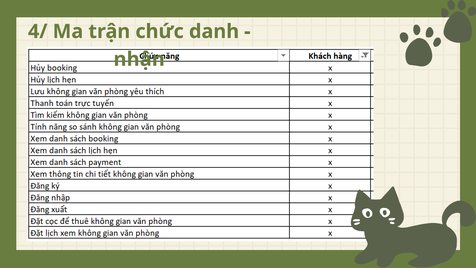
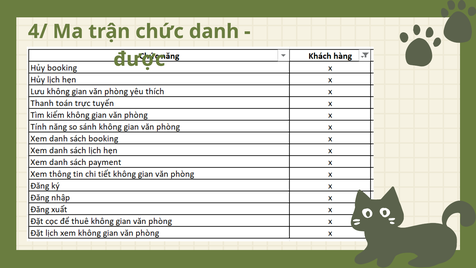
nhận: nhận -> được
